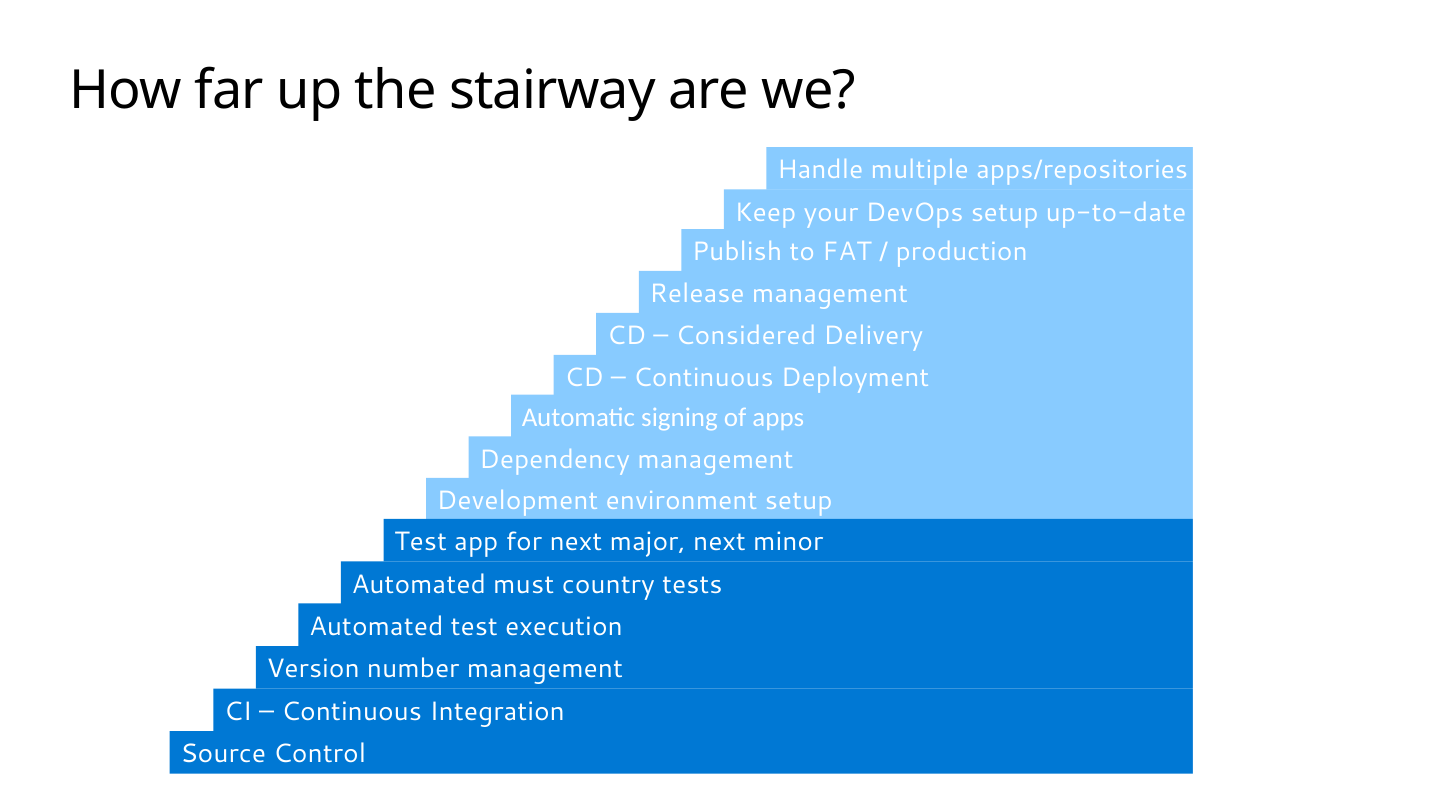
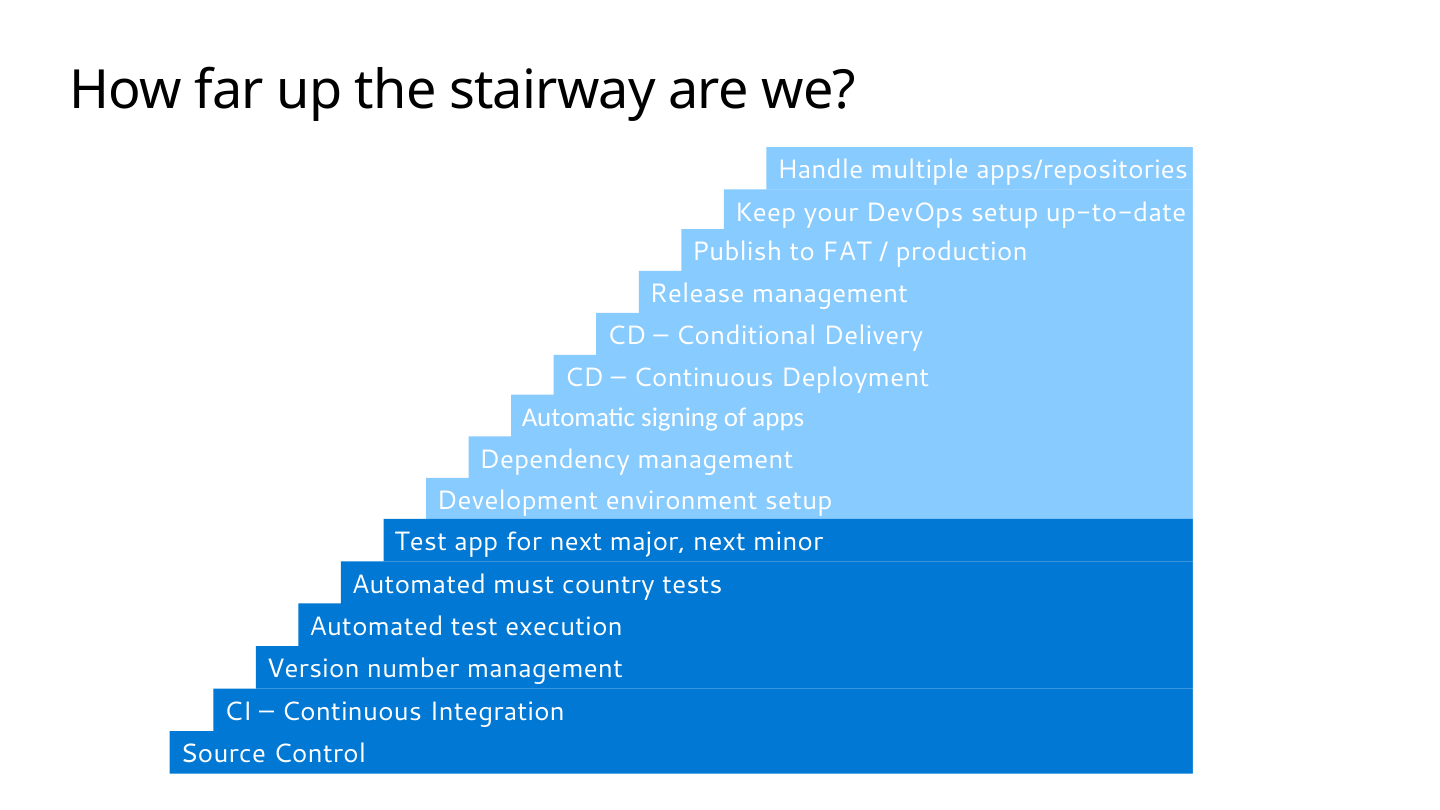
Considered: Considered -> Conditional
